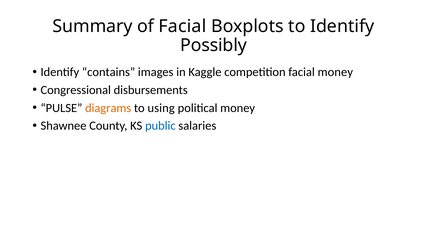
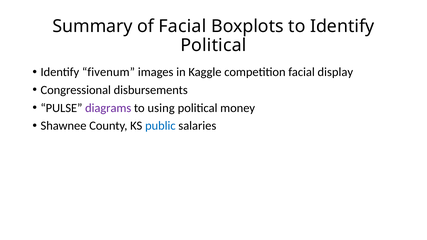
Possibly at (214, 45): Possibly -> Political
contains: contains -> fivenum
facial money: money -> display
diagrams colour: orange -> purple
